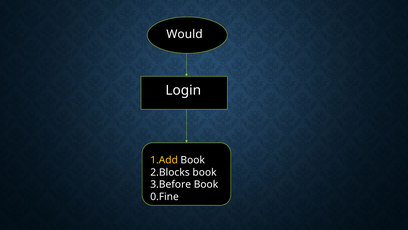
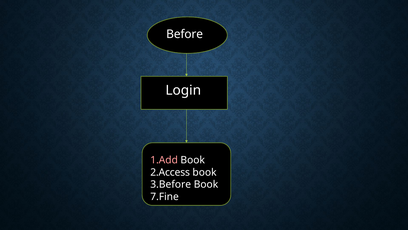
Would: Would -> Before
1.Add colour: yellow -> pink
2.Blocks: 2.Blocks -> 2.Access
0.Fine: 0.Fine -> 7.Fine
